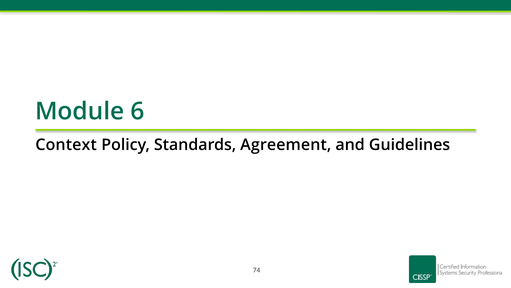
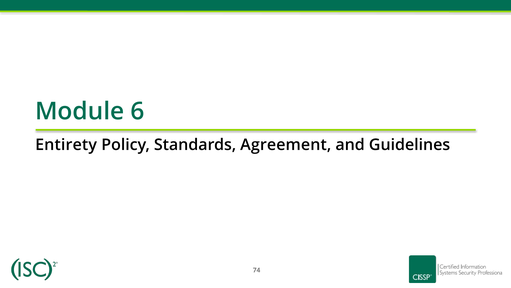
Context: Context -> Entirety
